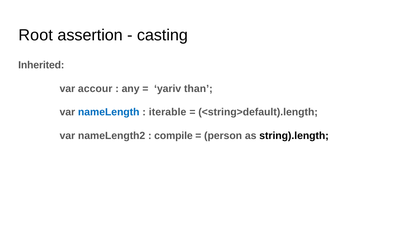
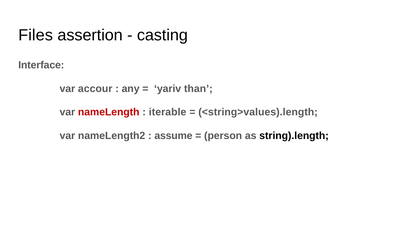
Root: Root -> Files
Inherited: Inherited -> Interface
nameLength colour: blue -> red
<string>default).length: <string>default).length -> <string>values).length
compile: compile -> assume
